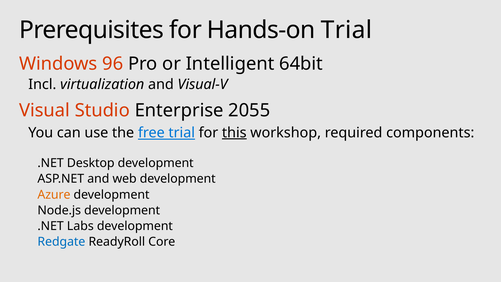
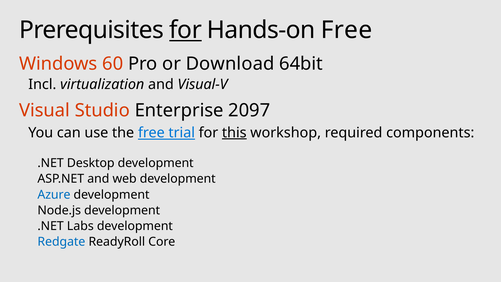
for at (186, 30) underline: none -> present
Hands-on Trial: Trial -> Free
96: 96 -> 60
Intelligent: Intelligent -> Download
2055: 2055 -> 2097
Azure colour: orange -> blue
